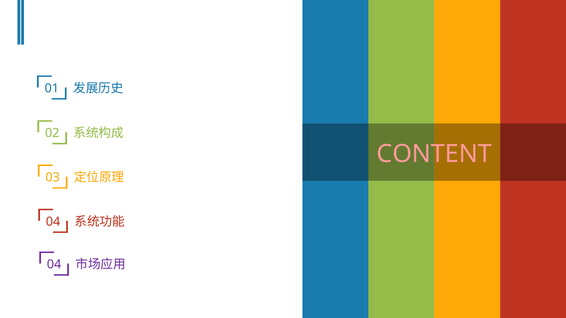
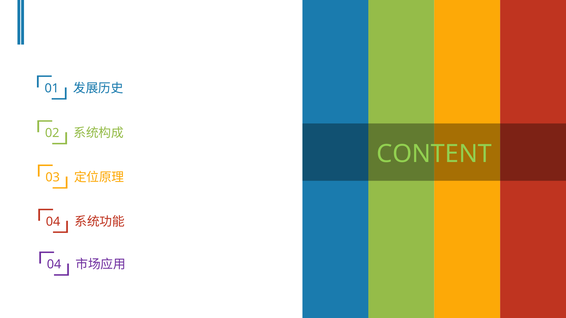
CONTENT colour: pink -> light green
